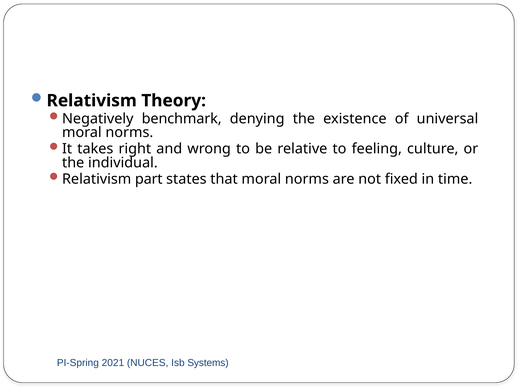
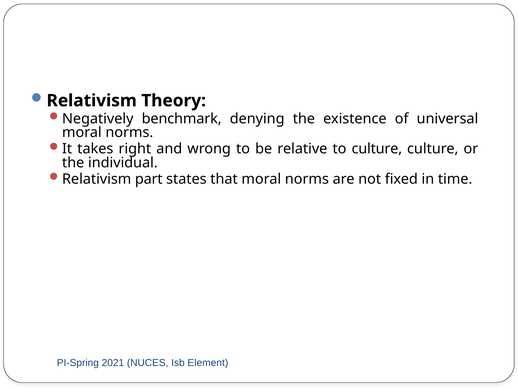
to feeling: feeling -> culture
Systems: Systems -> Element
